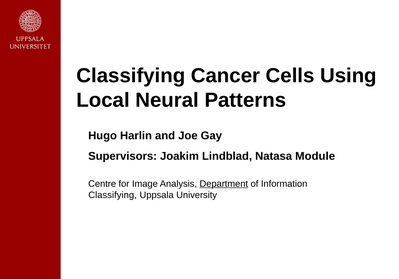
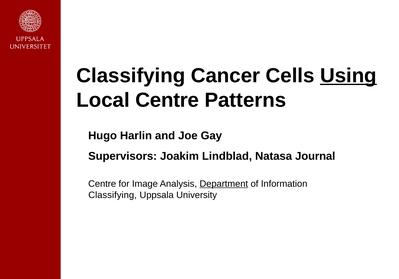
Using underline: none -> present
Local Neural: Neural -> Centre
Module: Module -> Journal
